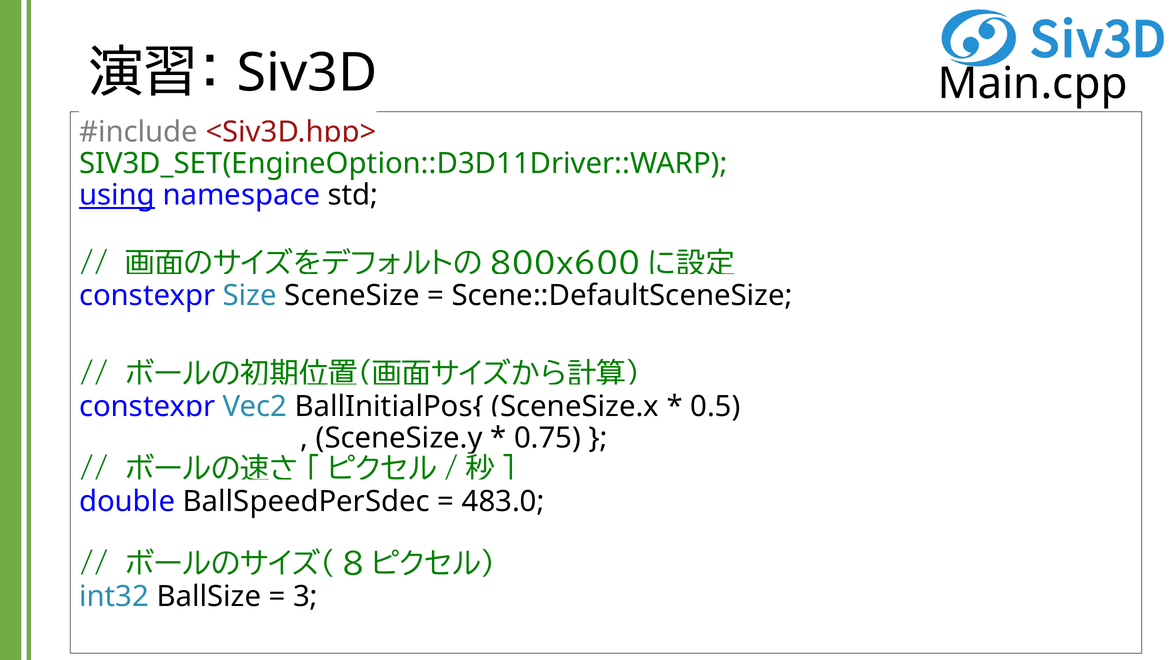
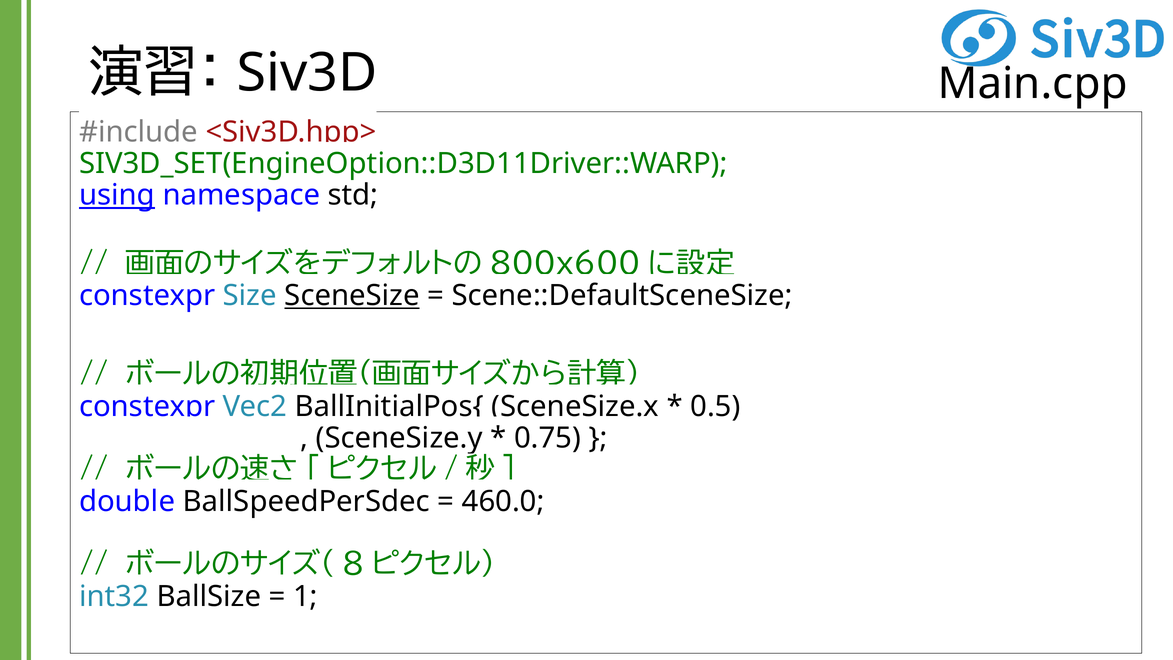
SceneSize underline: none -> present
483.0: 483.0 -> 460.0
3: 3 -> 1
